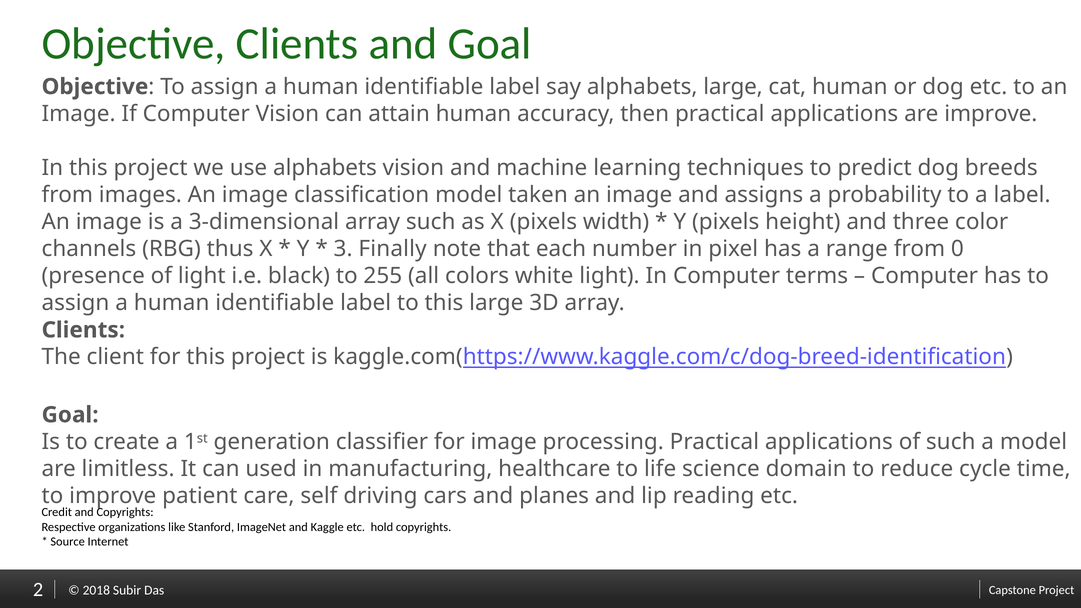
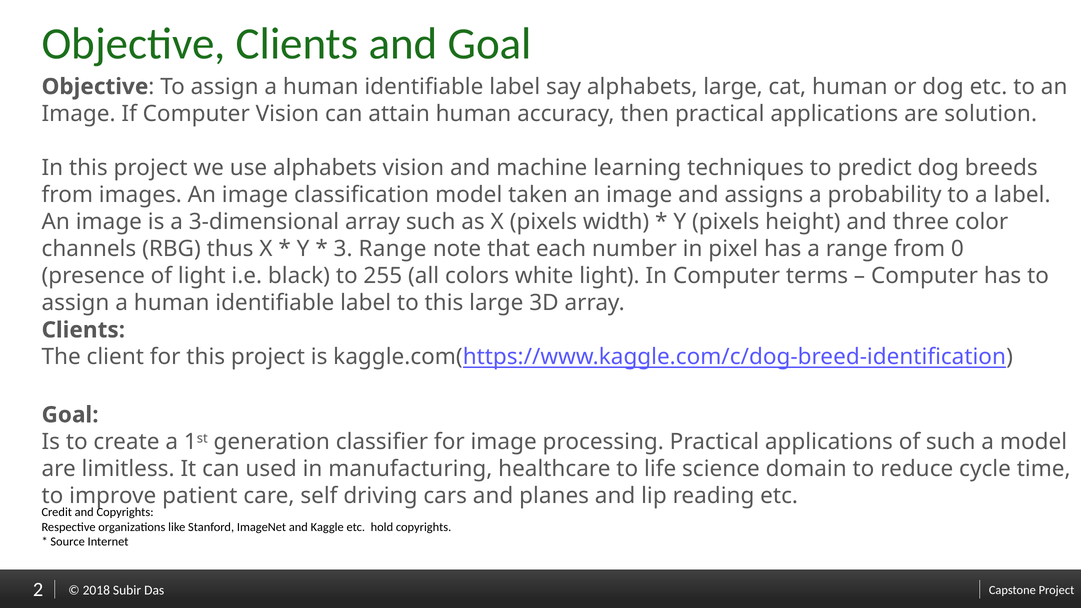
are improve: improve -> solution
3 Finally: Finally -> Range
